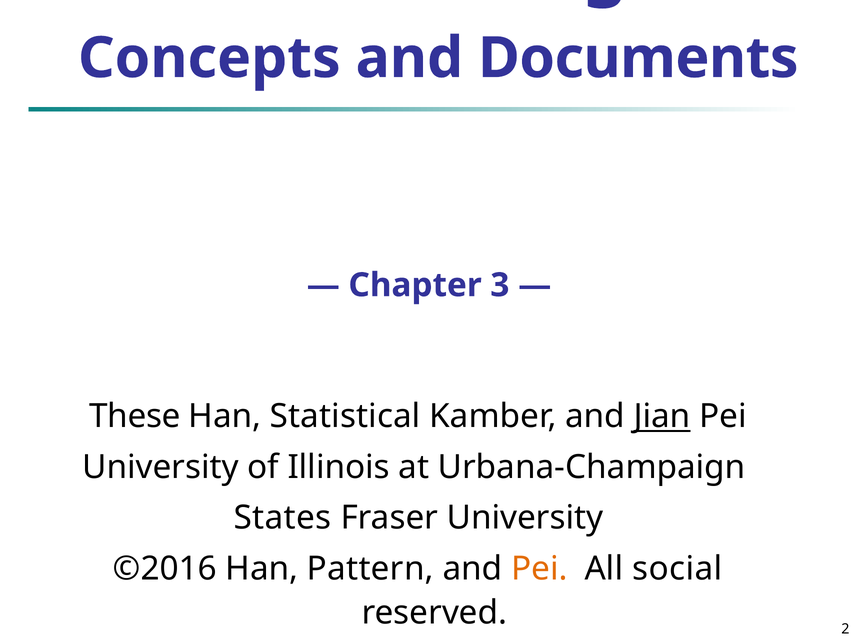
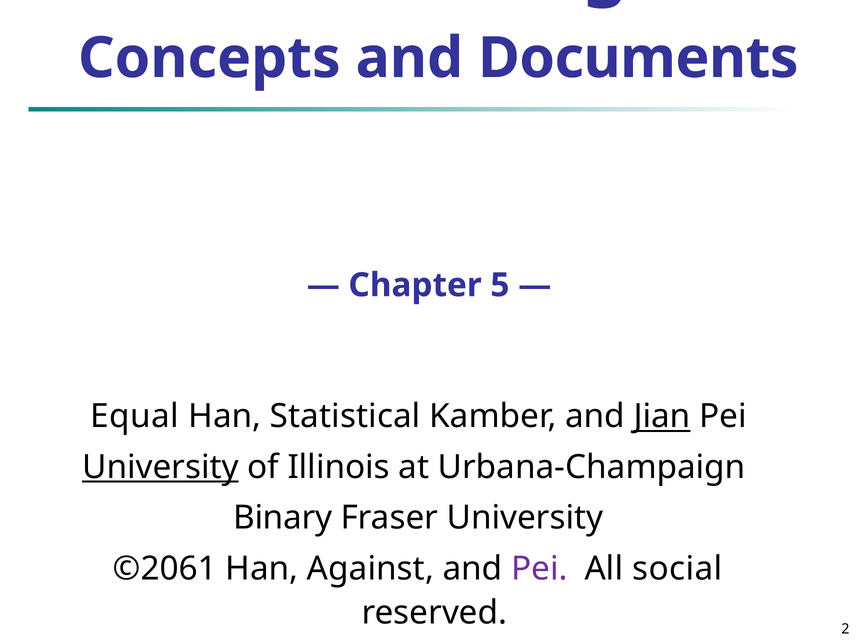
3: 3 -> 5
These: These -> Equal
University at (160, 467) underline: none -> present
States: States -> Binary
©2016: ©2016 -> ©2061
Pattern: Pattern -> Against
Pei at (539, 569) colour: orange -> purple
